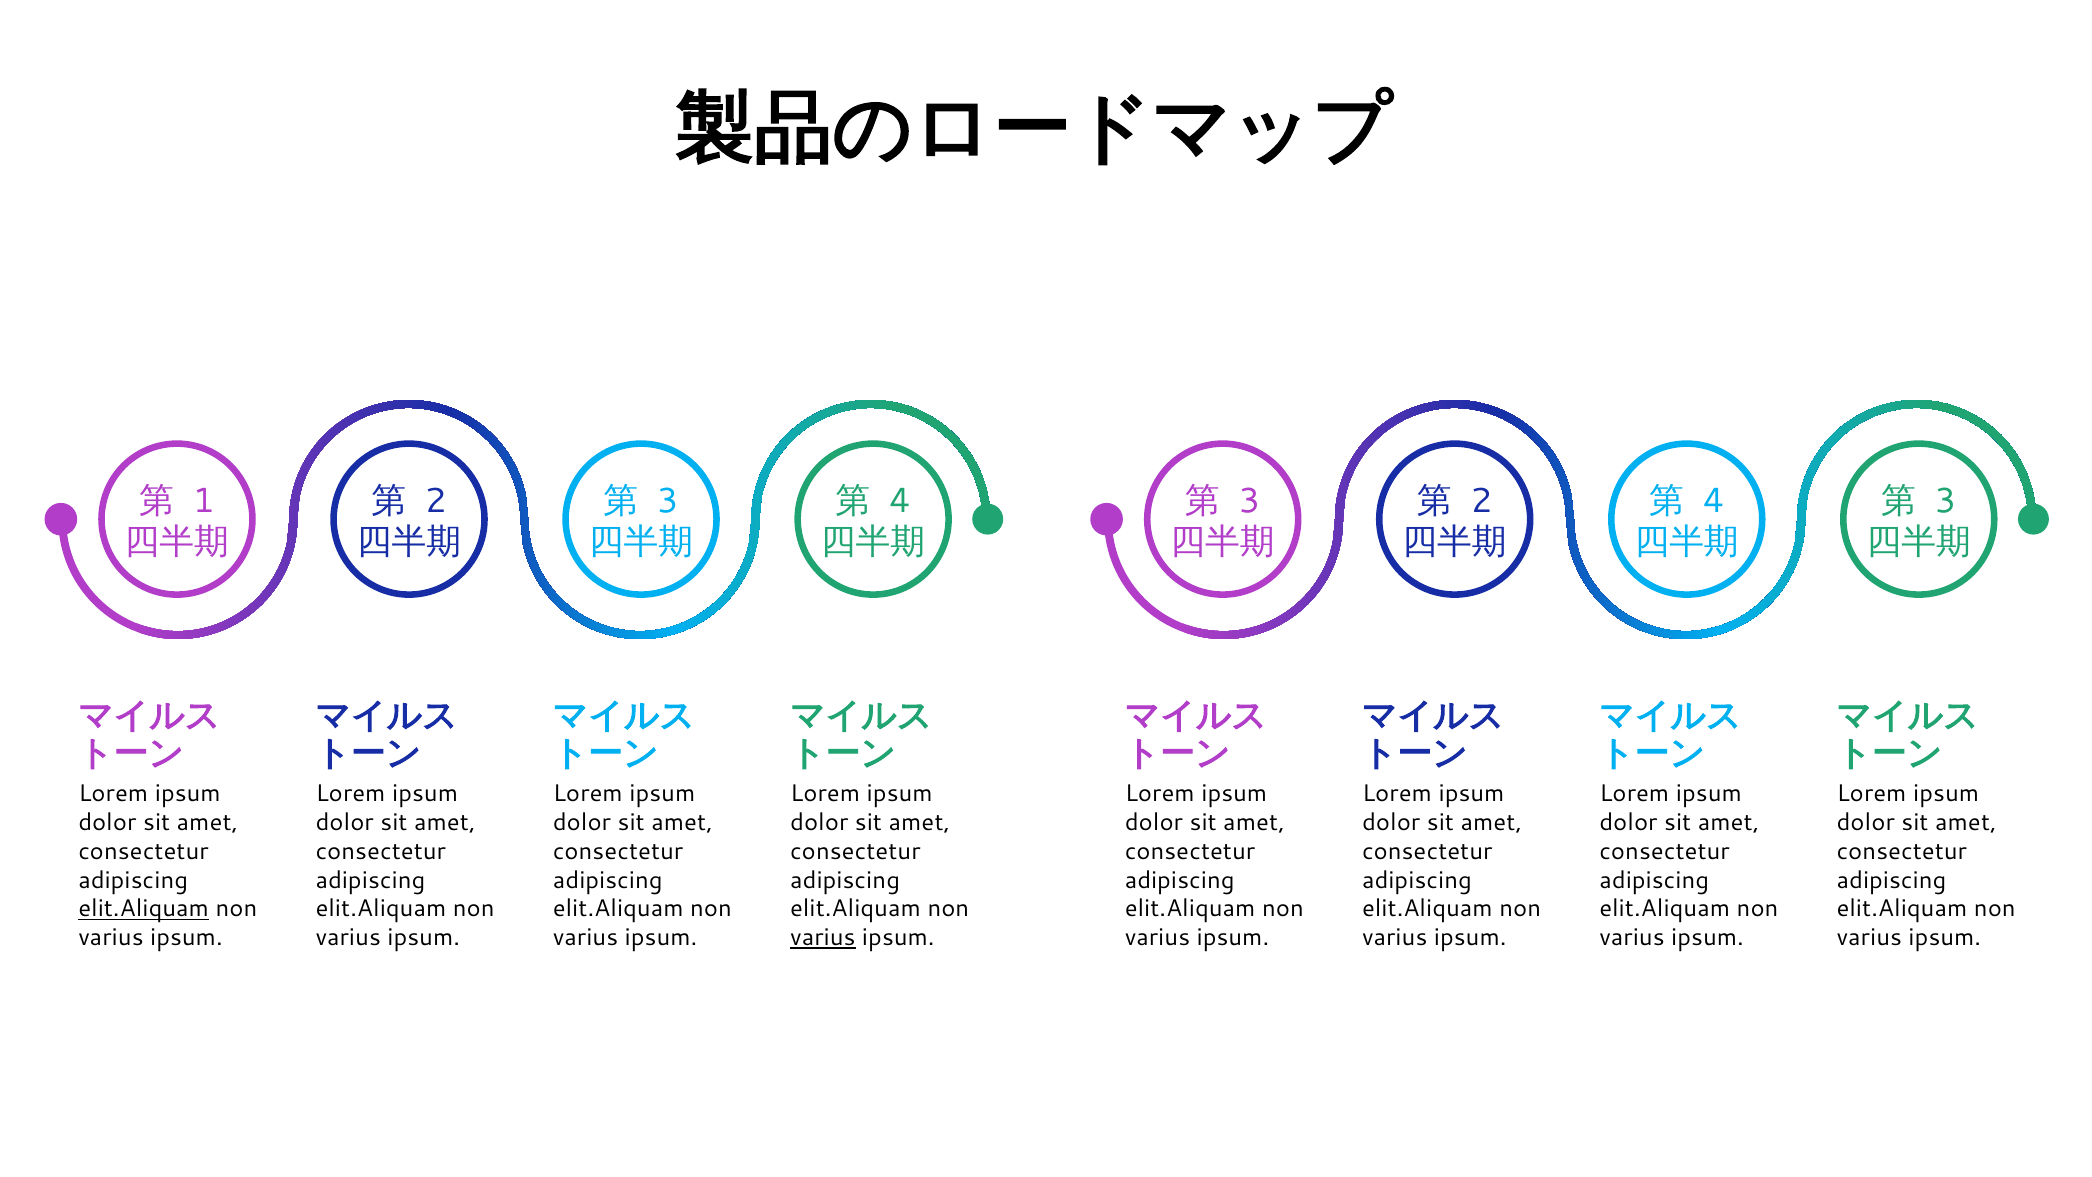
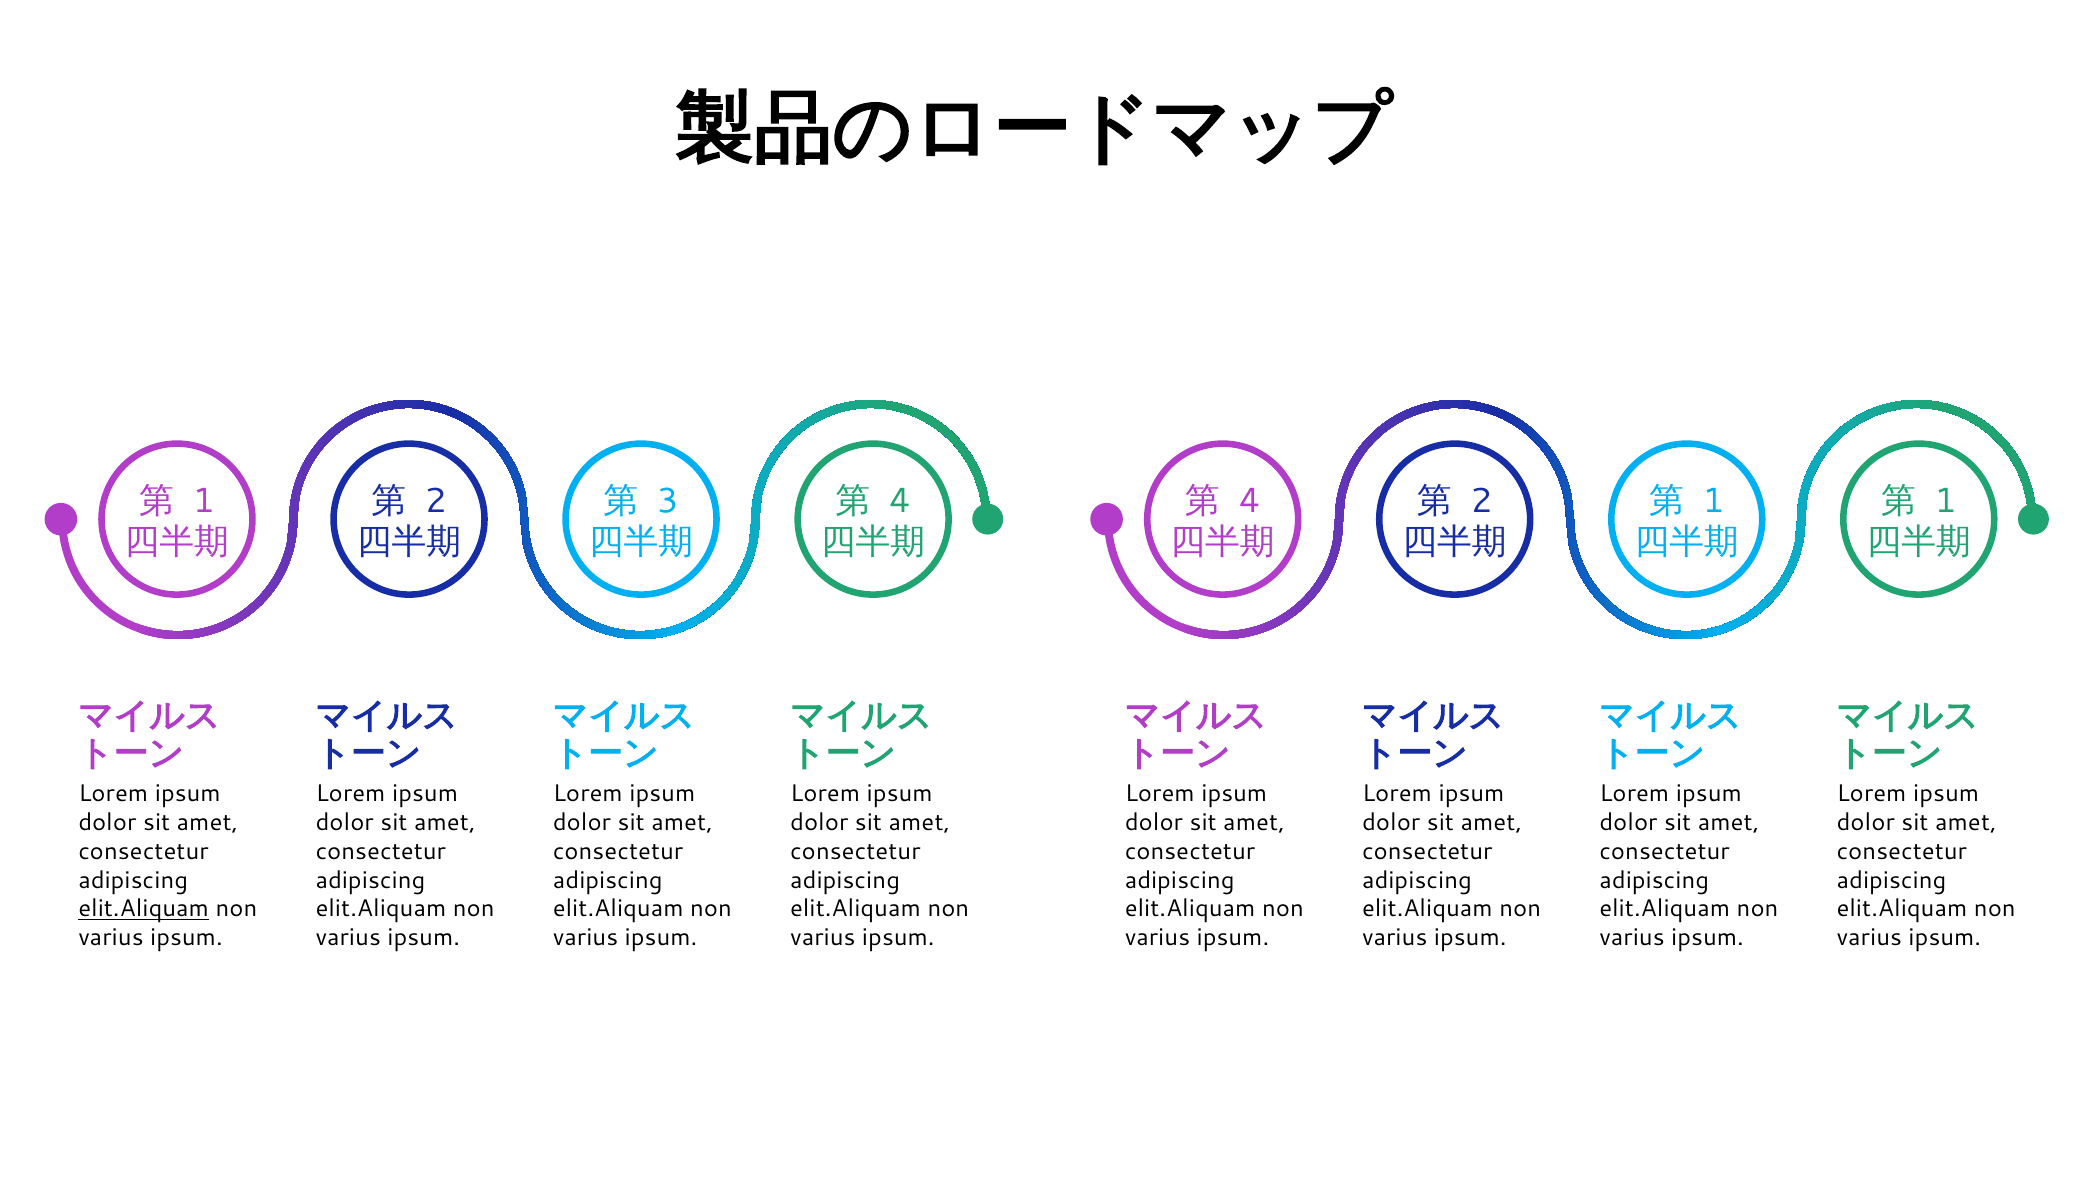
3 at (1249, 500): 3 -> 4
4 at (1713, 500): 4 -> 1
3 at (1945, 500): 3 -> 1
varius at (823, 938) underline: present -> none
